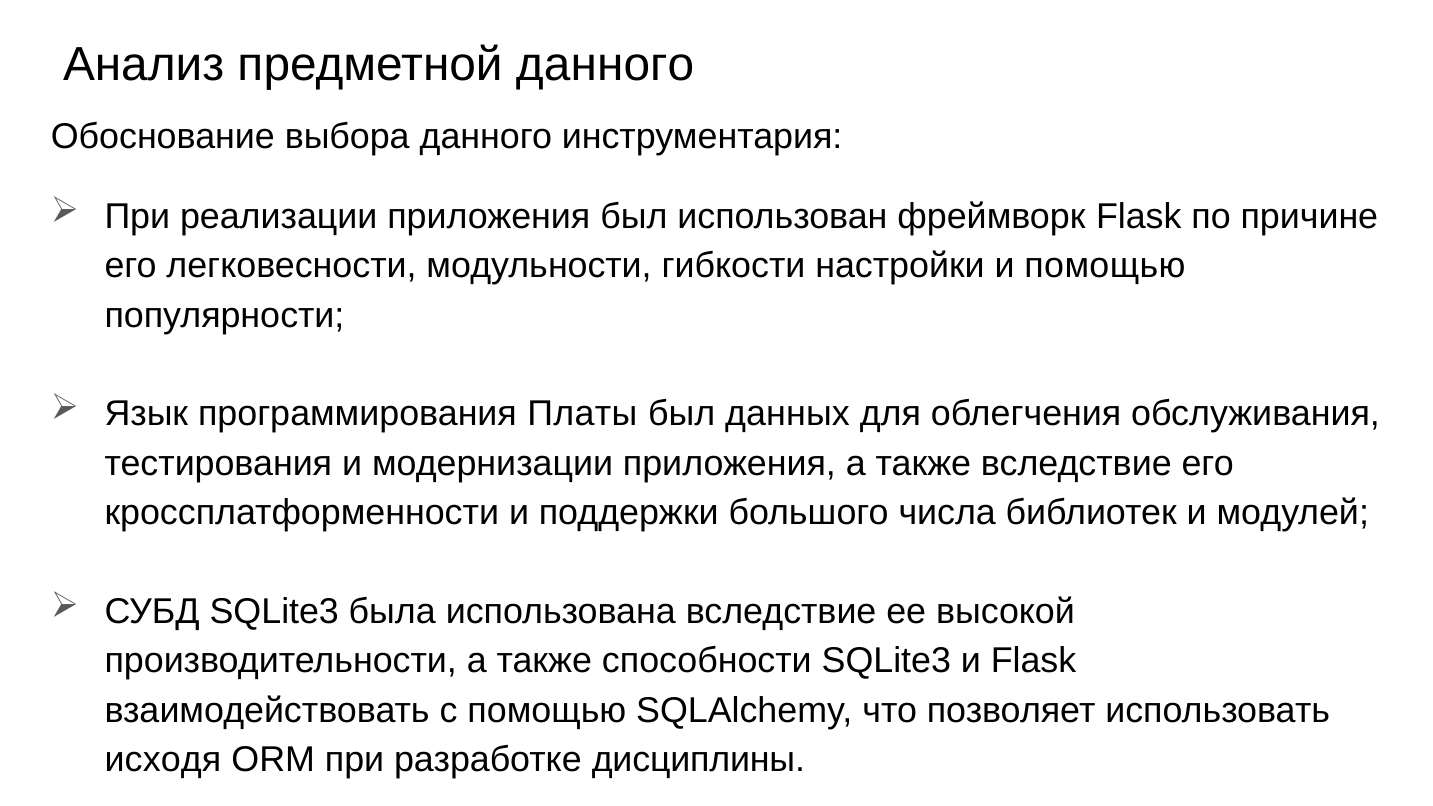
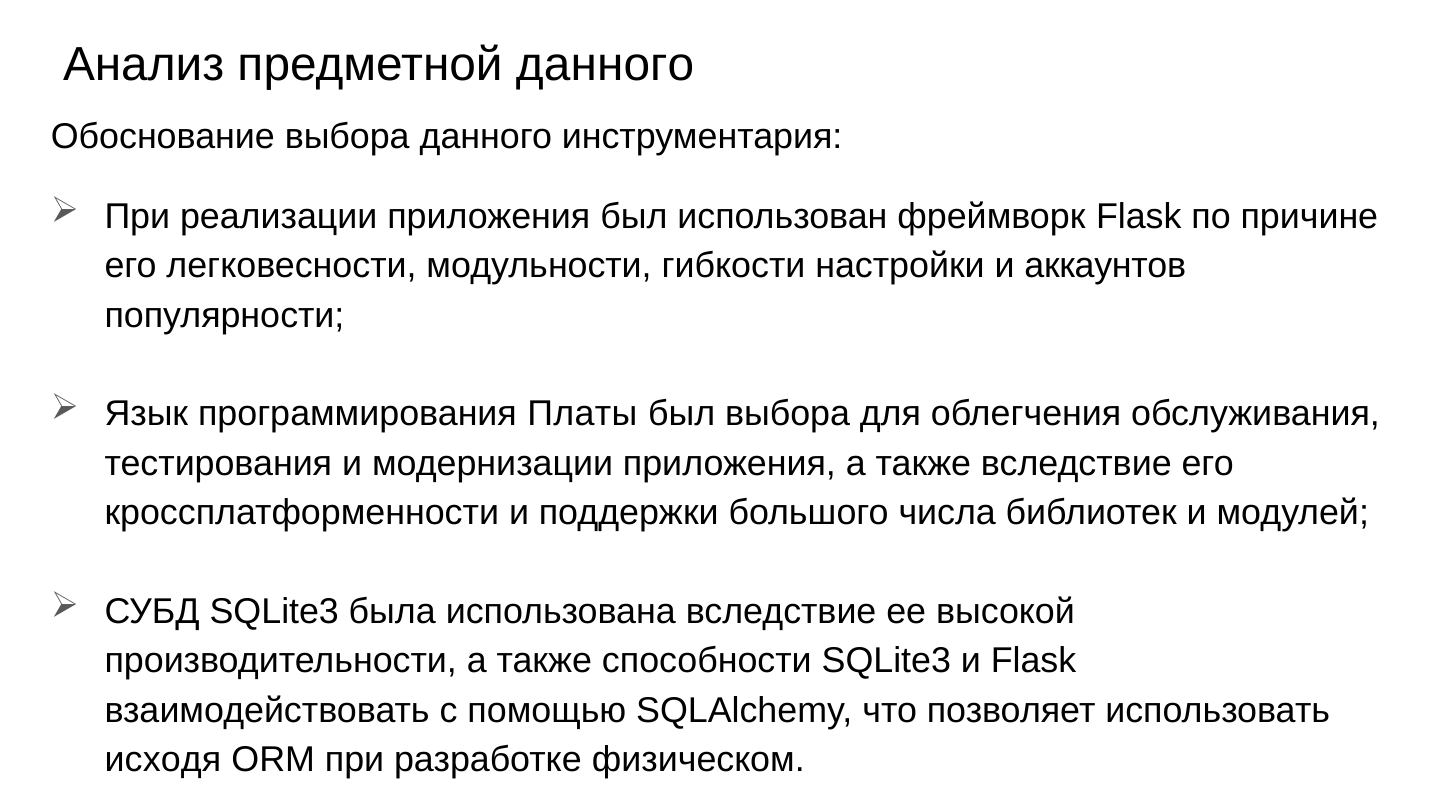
и помощью: помощью -> аккаунтов
был данных: данных -> выбора
дисциплины: дисциплины -> физическом
